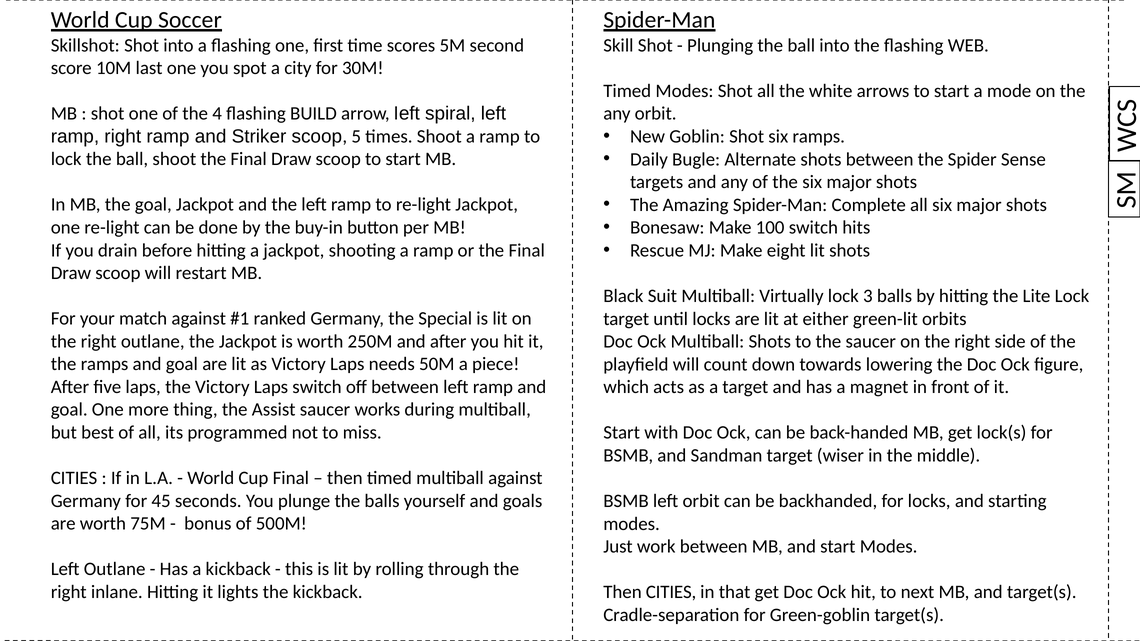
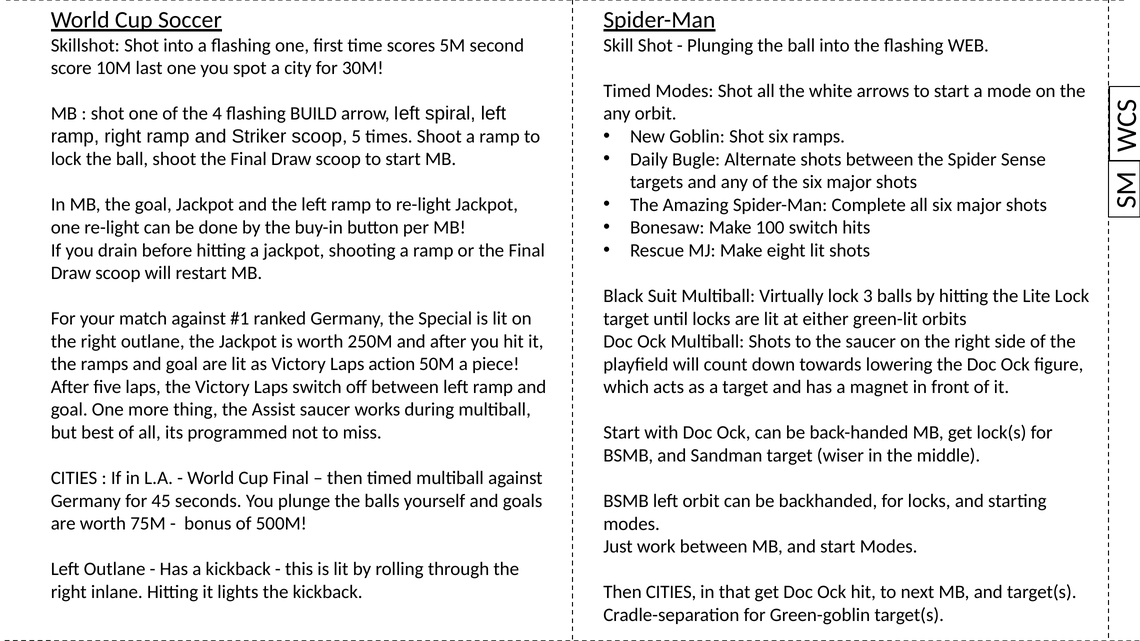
needs: needs -> action
